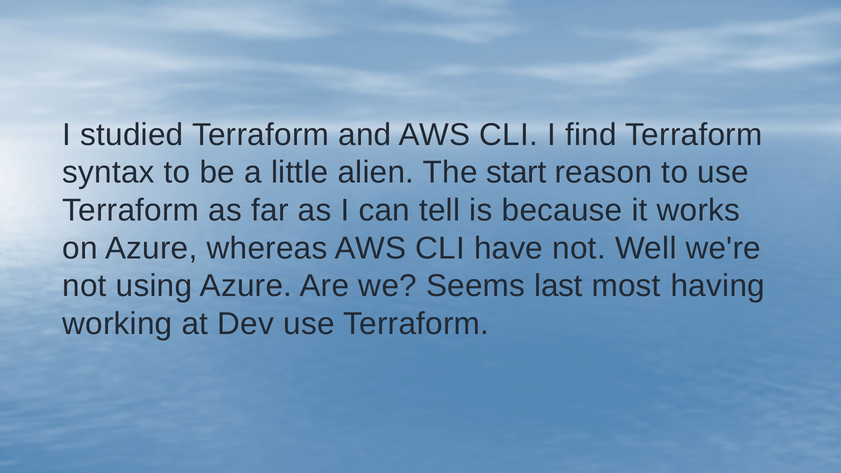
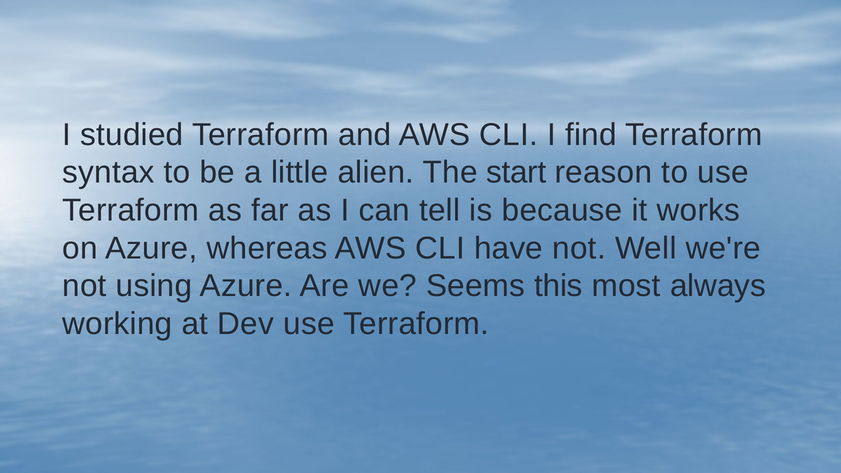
last: last -> this
having: having -> always
